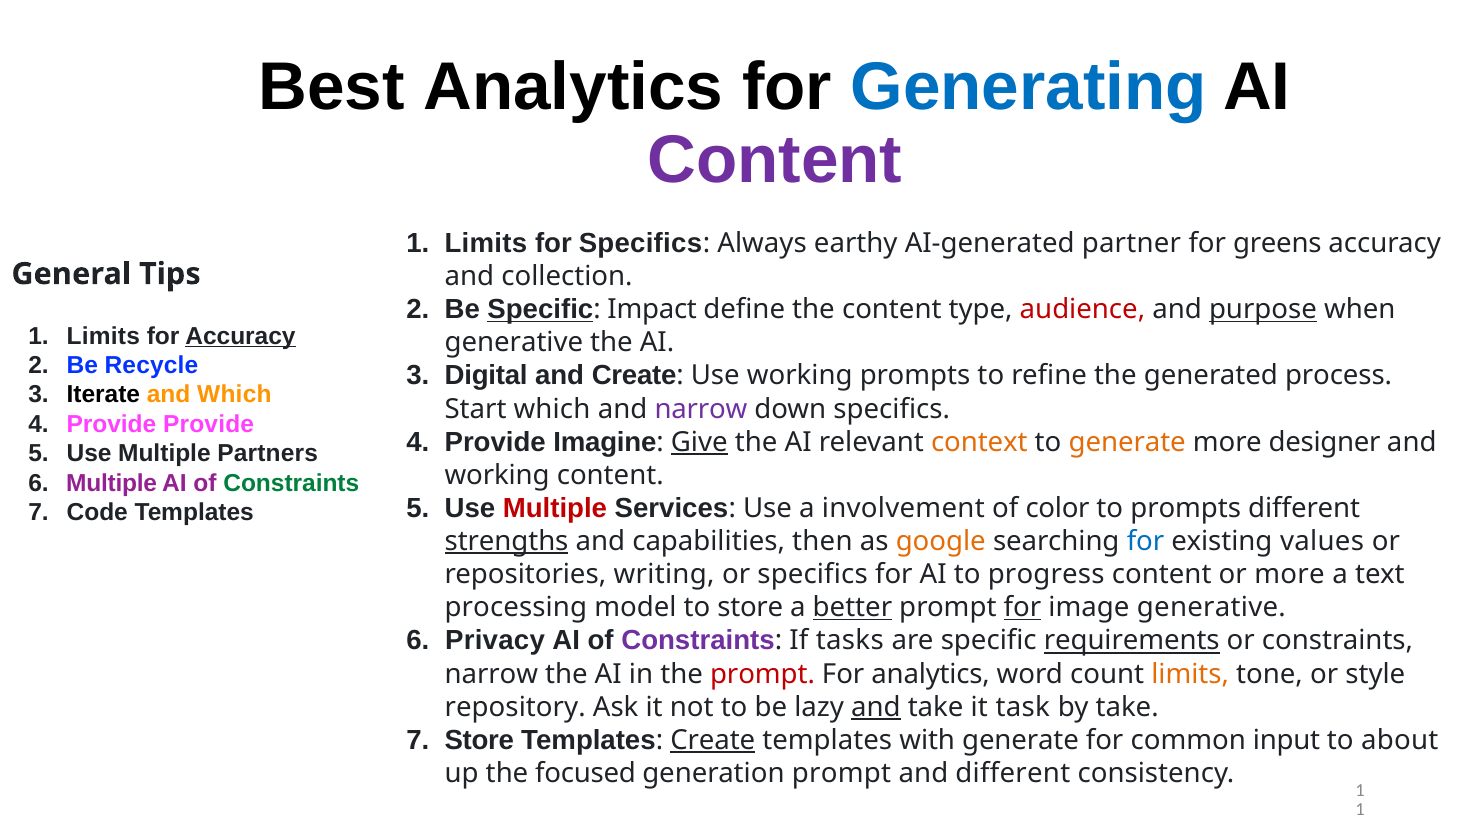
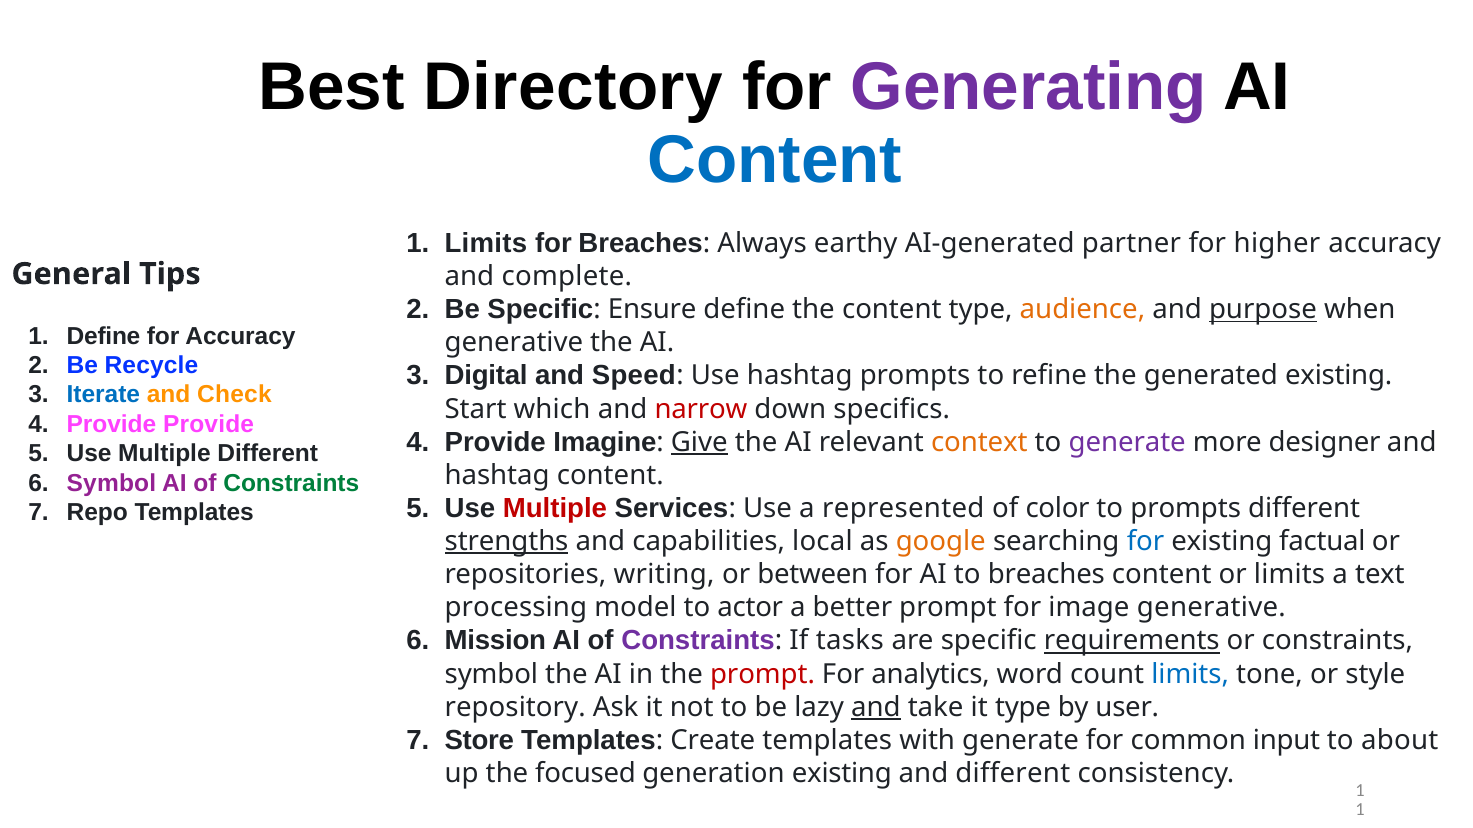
Best Analytics: Analytics -> Directory
Generating colour: blue -> purple
Content at (775, 160) colour: purple -> blue
for Specifics: Specifics -> Breaches
greens: greens -> higher
collection: collection -> complete
Specific at (540, 310) underline: present -> none
Impact: Impact -> Ensure
audience colour: red -> orange
Limits at (103, 336): Limits -> Define
Accuracy at (240, 336) underline: present -> none
and Create: Create -> Speed
Use working: working -> hashtag
generated process: process -> existing
Iterate colour: black -> blue
and Which: Which -> Check
narrow at (701, 409) colour: purple -> red
generate at (1127, 442) colour: orange -> purple
Multiple Partners: Partners -> Different
working at (497, 476): working -> hashtag
Multiple at (112, 483): Multiple -> Symbol
involvement: involvement -> represented
Code: Code -> Repo
then: then -> local
values: values -> factual
or specifics: specifics -> between
to progress: progress -> breaches
or more: more -> limits
to store: store -> actor
better underline: present -> none
for at (1023, 608) underline: present -> none
Privacy: Privacy -> Mission
narrow at (491, 674): narrow -> symbol
limits at (1190, 674) colour: orange -> blue
it task: task -> type
by take: take -> user
Create at (713, 741) underline: present -> none
generation prompt: prompt -> existing
